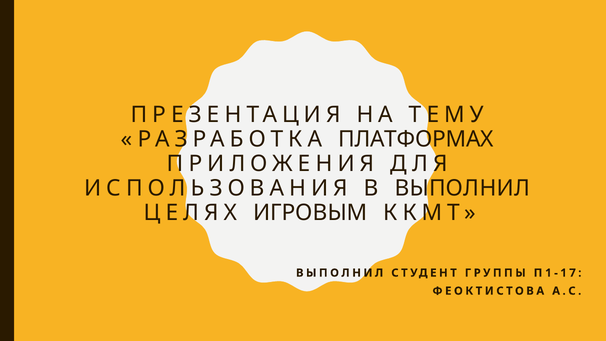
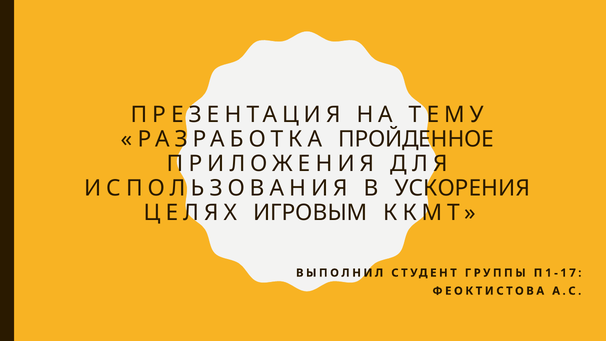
ПЛАТФОРМАХ: ПЛАТФОРМАХ -> ПРОЙДЕННОЕ
В ВЫПОЛНИЛ: ВЫПОЛНИЛ -> УСКОРЕНИЯ
